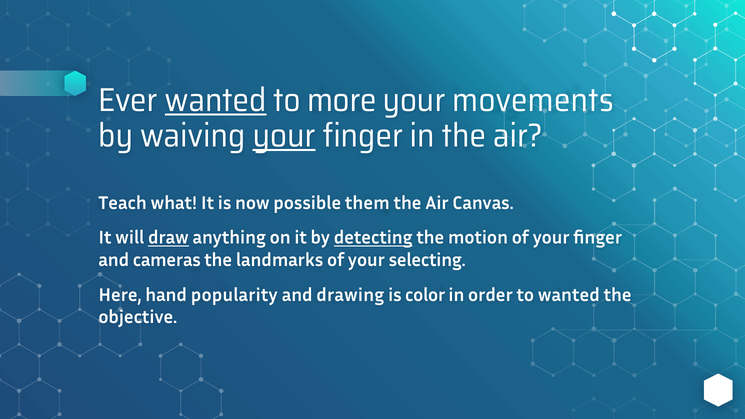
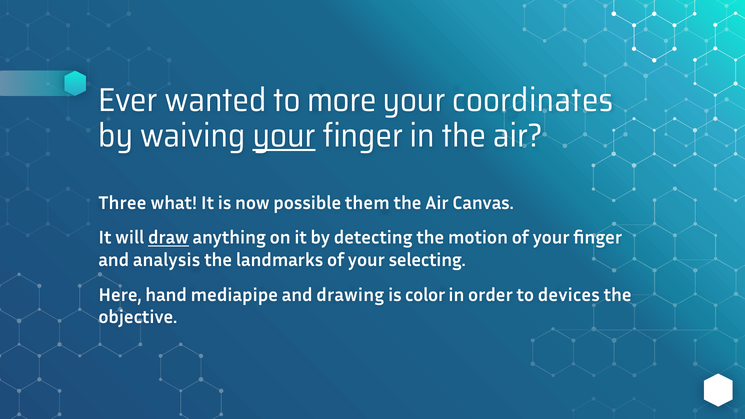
wanted at (216, 100) underline: present -> none
movements: movements -> coordinates
Teach: Teach -> Three
detecting underline: present -> none
cameras: cameras -> analysis
popularity: popularity -> mediapipe
to wanted: wanted -> devices
